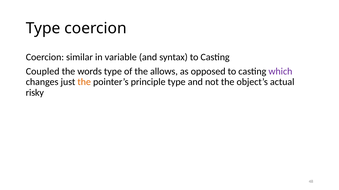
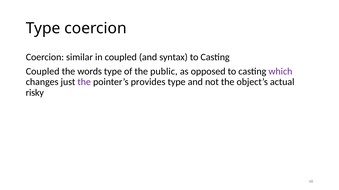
in variable: variable -> coupled
allows: allows -> public
the at (84, 82) colour: orange -> purple
principle: principle -> provides
